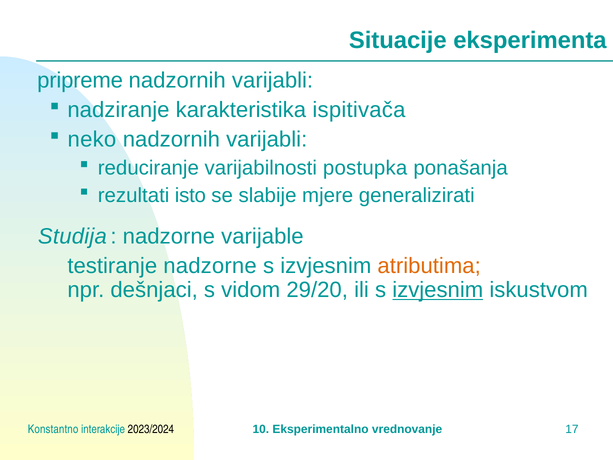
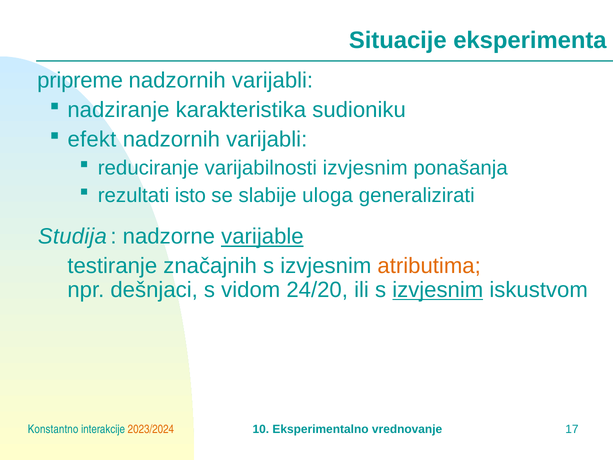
ispitivača: ispitivača -> sudioniku
neko: neko -> efekt
varijabilnosti postupka: postupka -> izvjesnim
mjere: mjere -> uloga
varijable underline: none -> present
testiranje nadzorne: nadzorne -> značajnih
29/20: 29/20 -> 24/20
2023/2024 colour: black -> orange
